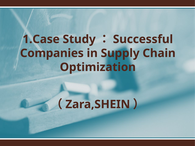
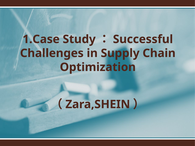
Companies: Companies -> Challenges
